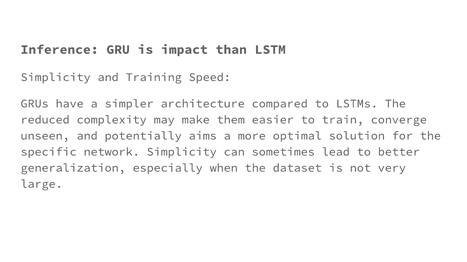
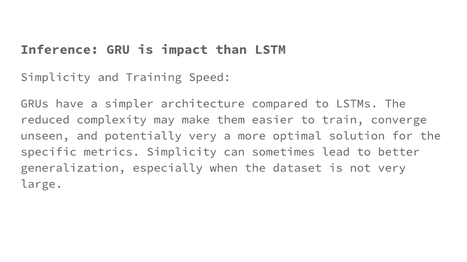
potentially aims: aims -> very
network: network -> metrics
